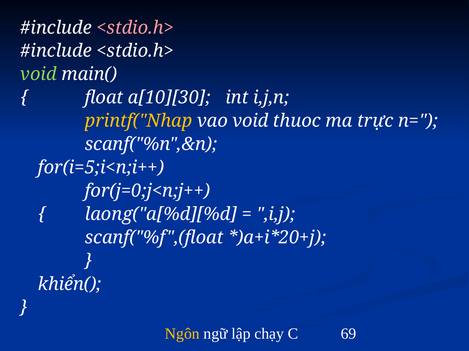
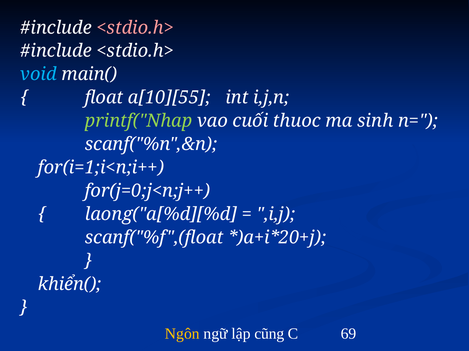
void at (38, 74) colour: light green -> light blue
a[10][30: a[10][30 -> a[10][55
printf("Nhap colour: yellow -> light green
vao void: void -> cuối
trực: trực -> sinh
for(i=5;i<n;i++: for(i=5;i<n;i++ -> for(i=1;i<n;i++
chạy: chạy -> cũng
